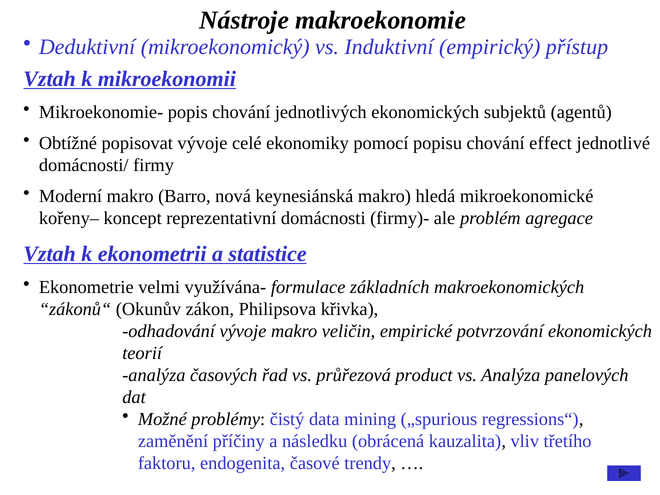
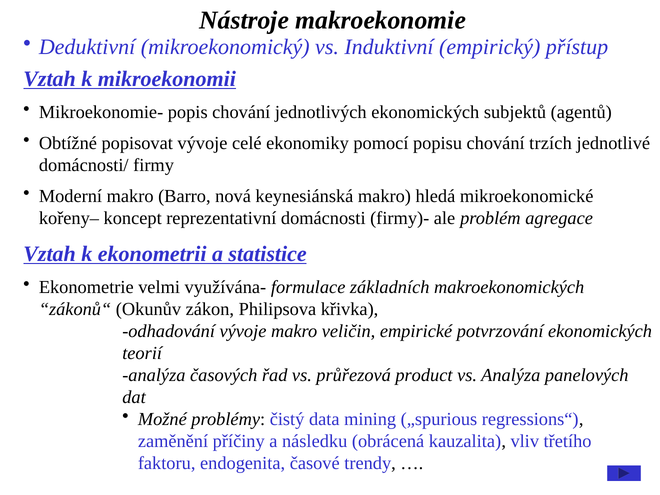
effect: effect -> trzích
